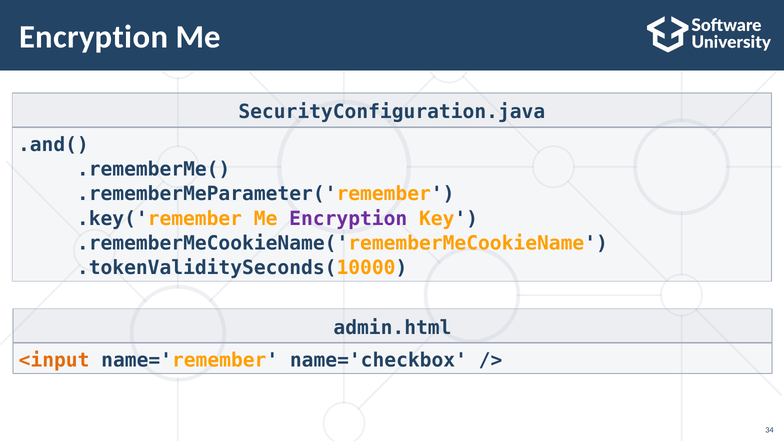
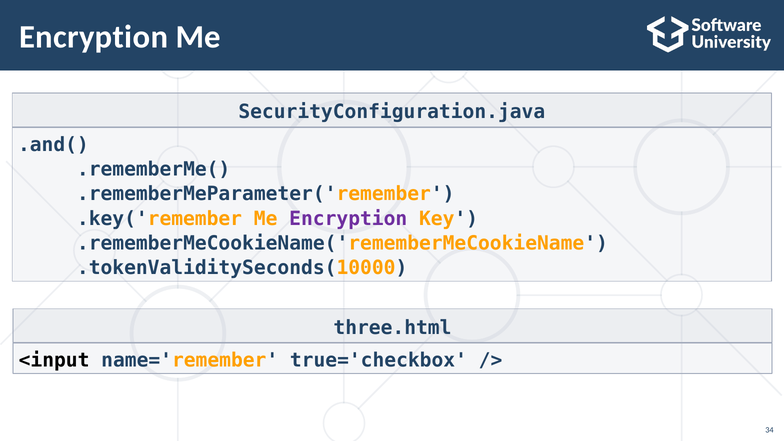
admin.html: admin.html -> three.html
<input colour: orange -> black
name='checkbox: name='checkbox -> true='checkbox
